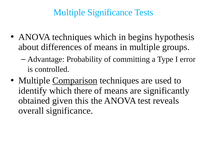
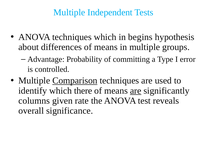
Multiple Significance: Significance -> Independent
are at (136, 91) underline: none -> present
obtained: obtained -> columns
this: this -> rate
